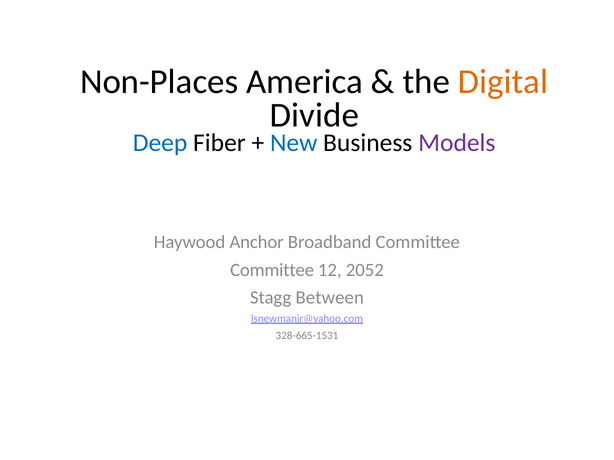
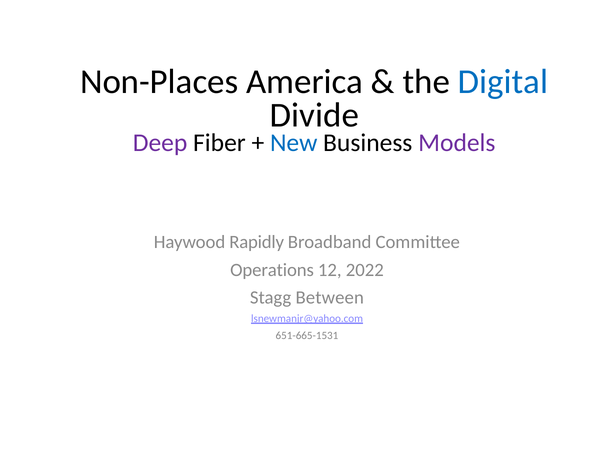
Digital colour: orange -> blue
Deep colour: blue -> purple
Anchor: Anchor -> Rapidly
Committee at (272, 270): Committee -> Operations
2052: 2052 -> 2022
328-665-1531: 328-665-1531 -> 651-665-1531
